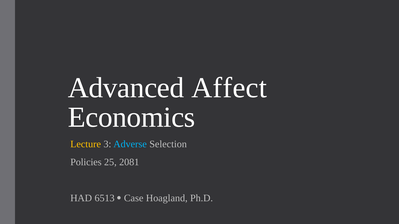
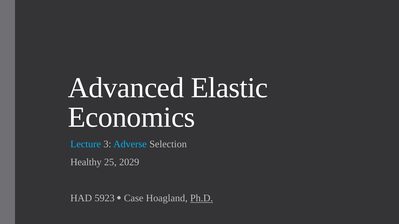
Affect: Affect -> Elastic
Lecture colour: yellow -> light blue
Policies: Policies -> Healthy
2081: 2081 -> 2029
6513: 6513 -> 5923
Ph.D underline: none -> present
